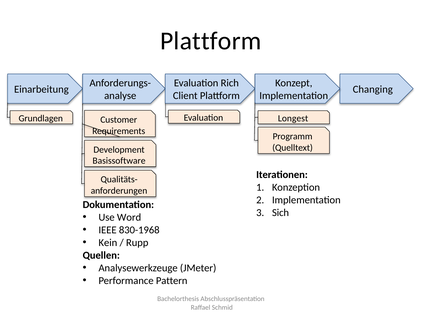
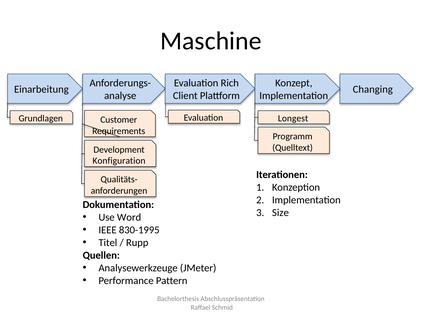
Plattform at (211, 41): Plattform -> Maschine
Basissoftware: Basissoftware -> Konfiguration
Sich: Sich -> Size
830-1968: 830-1968 -> 830-1995
Kein: Kein -> Titel
